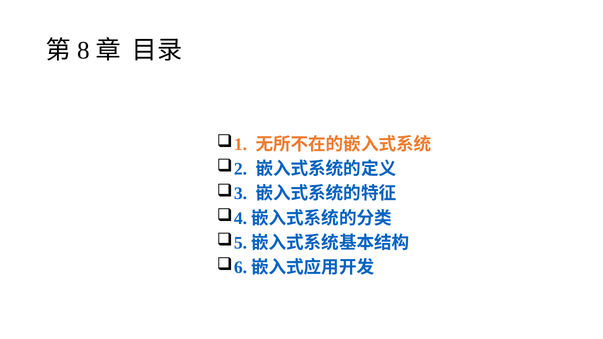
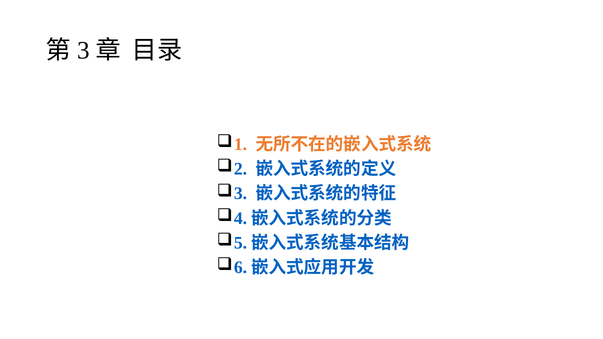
8: 8 -> 3
